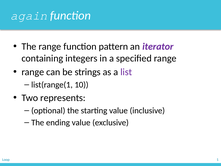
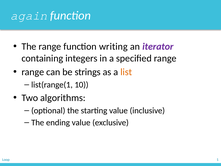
pattern: pattern -> writing
list colour: purple -> orange
represents: represents -> algorithms
